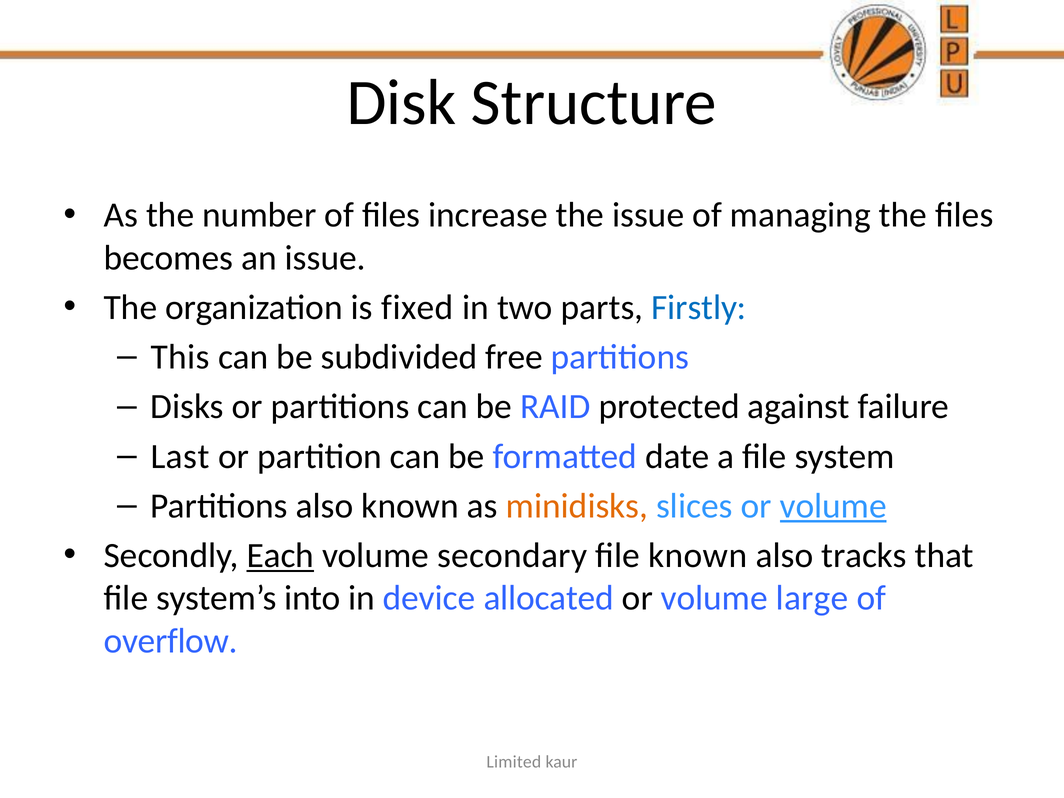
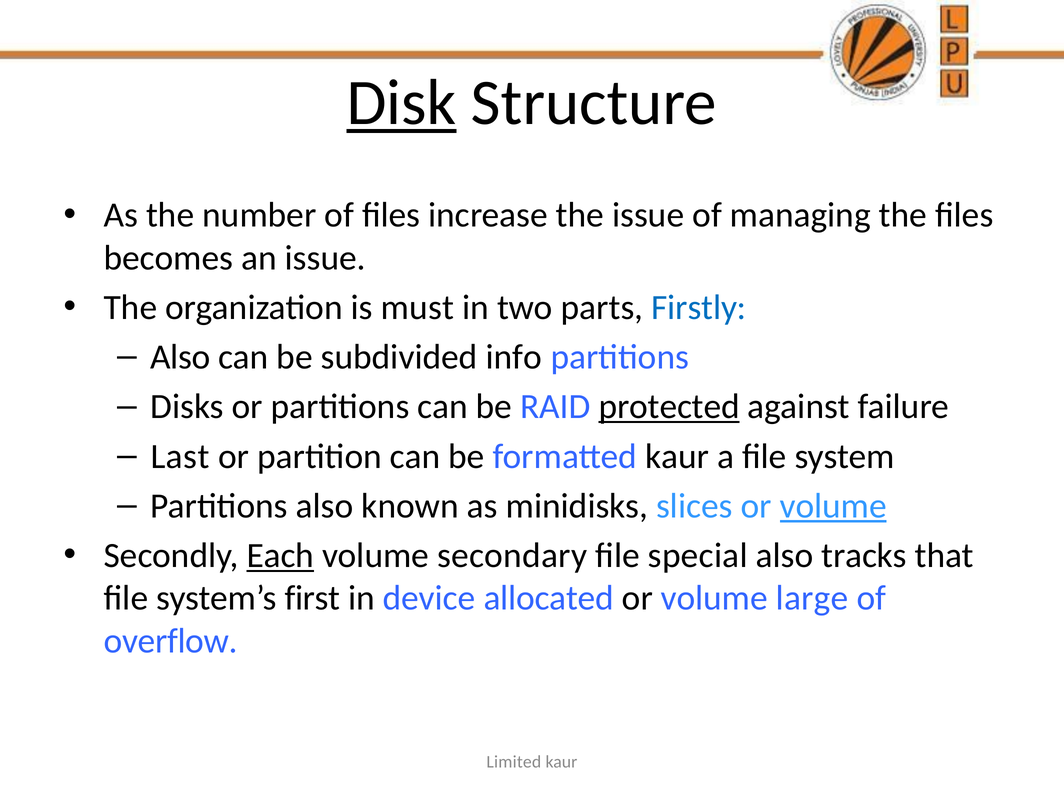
Disk underline: none -> present
fixed: fixed -> must
This at (180, 357): This -> Also
free: free -> info
protected underline: none -> present
formatted date: date -> kaur
minidisks colour: orange -> black
file known: known -> special
into: into -> first
